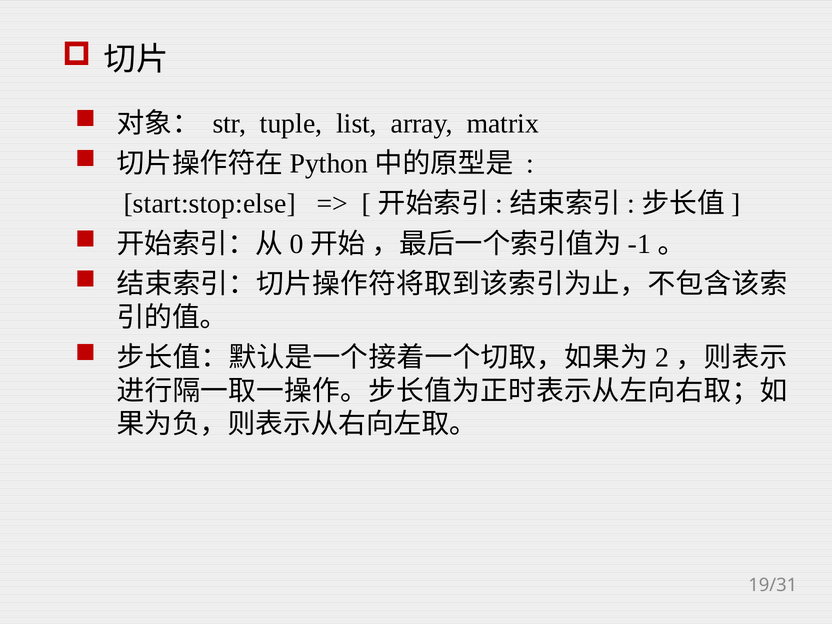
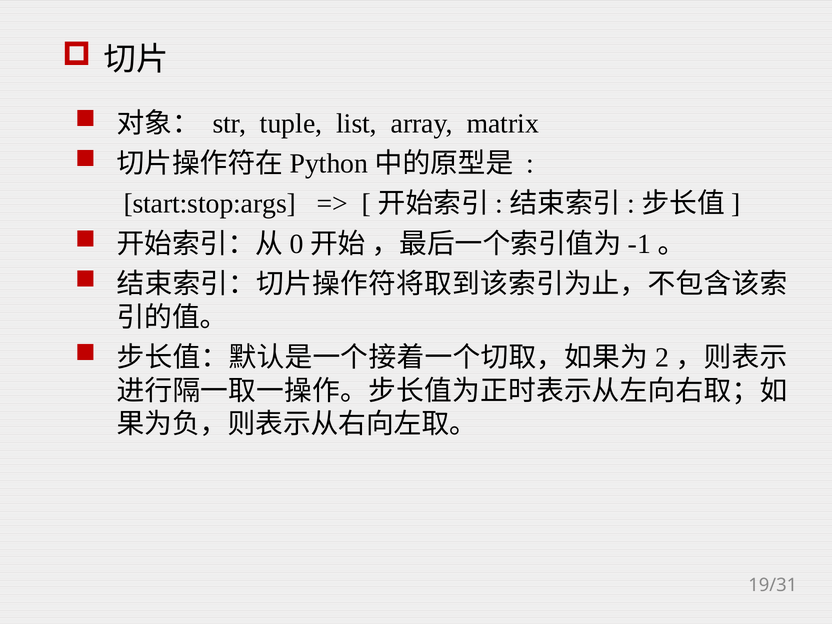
start:stop:else: start:stop:else -> start:stop:args
